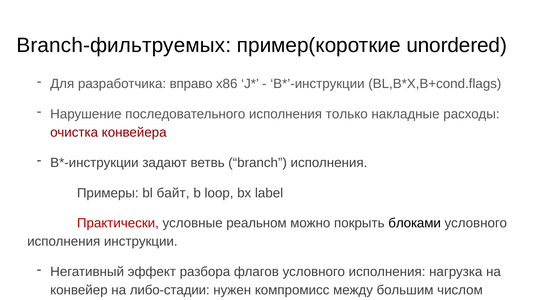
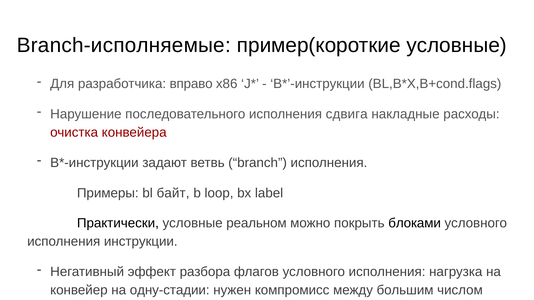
Branch-фильтруемых: Branch-фильтруемых -> Branch-исполняемые
пример(короткие unordered: unordered -> условные
только: только -> сдвига
Практически colour: red -> black
либо-стадии: либо-стадии -> одну-стадии
